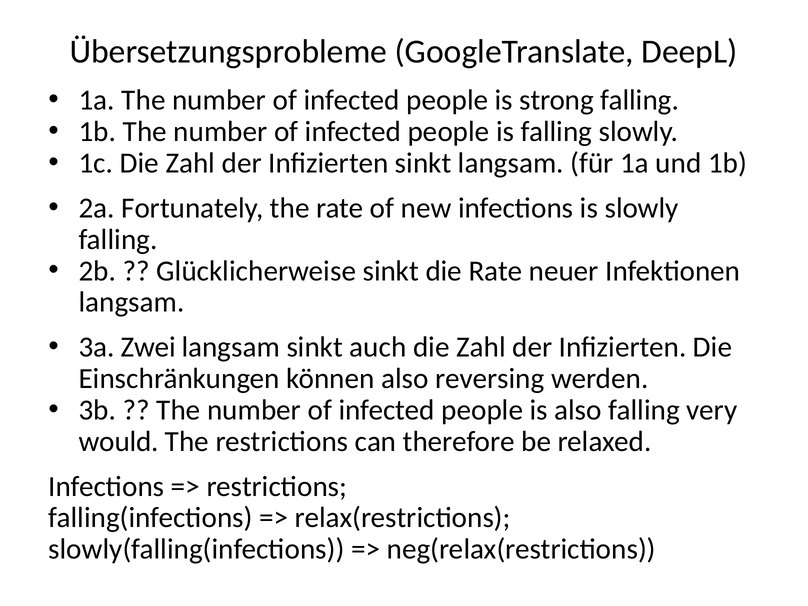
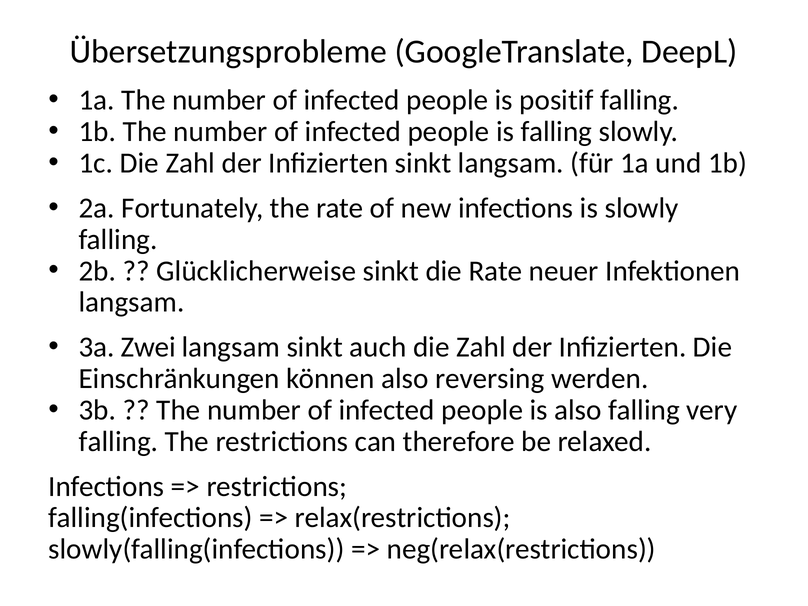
strong: strong -> positif
would at (119, 442): would -> falling
